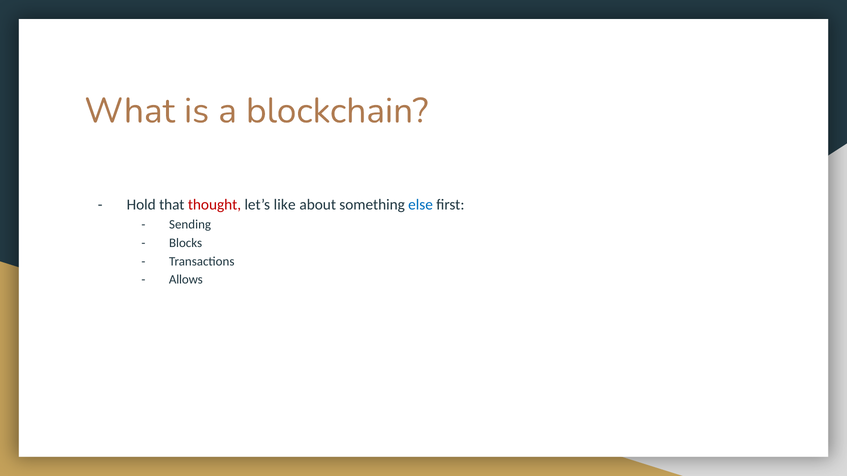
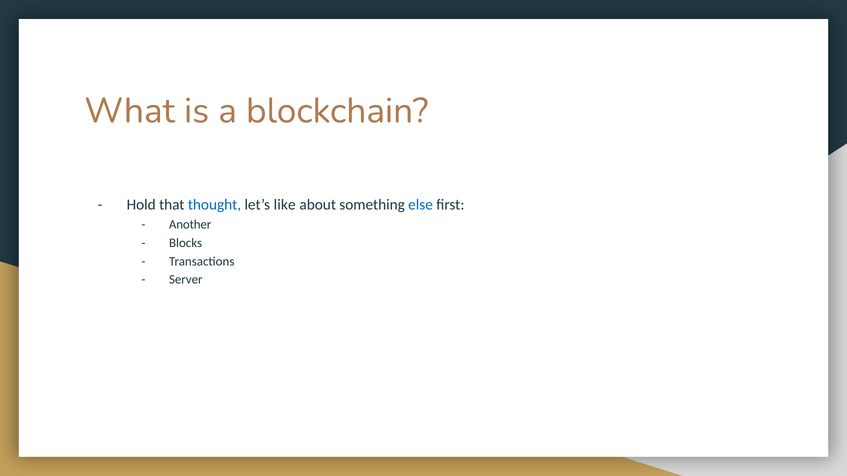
thought colour: red -> blue
Sending: Sending -> Another
Allows: Allows -> Server
